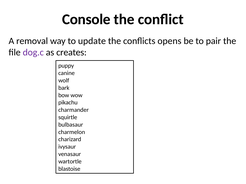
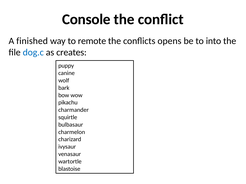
removal: removal -> finished
update: update -> remote
pair: pair -> into
dog.c colour: purple -> blue
